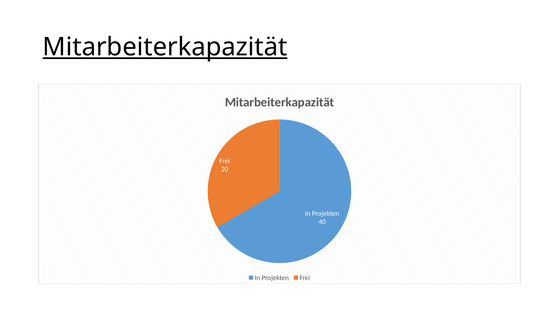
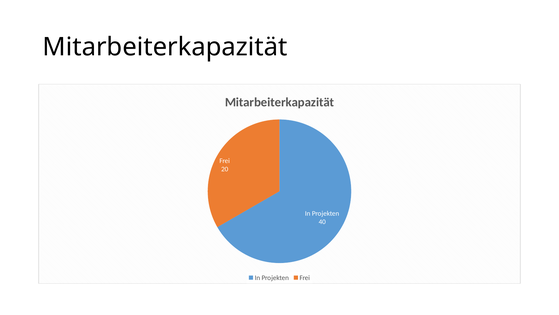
Mitarbeiterkapazität at (165, 47) underline: present -> none
